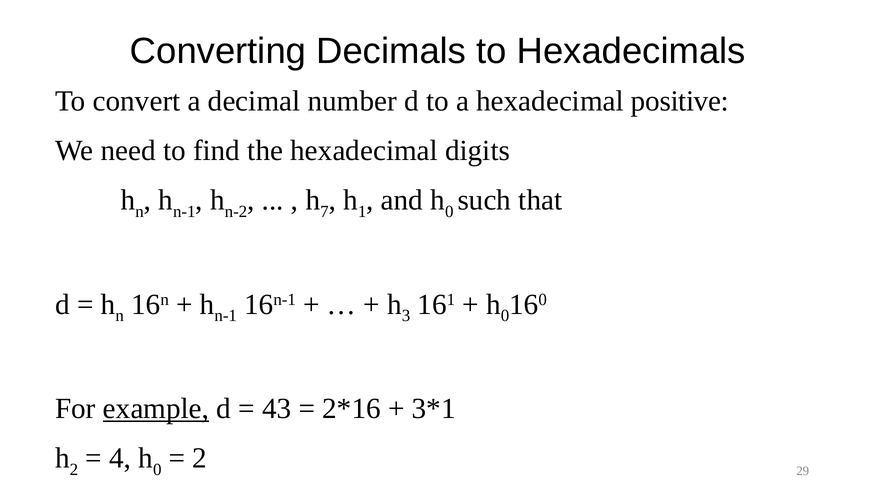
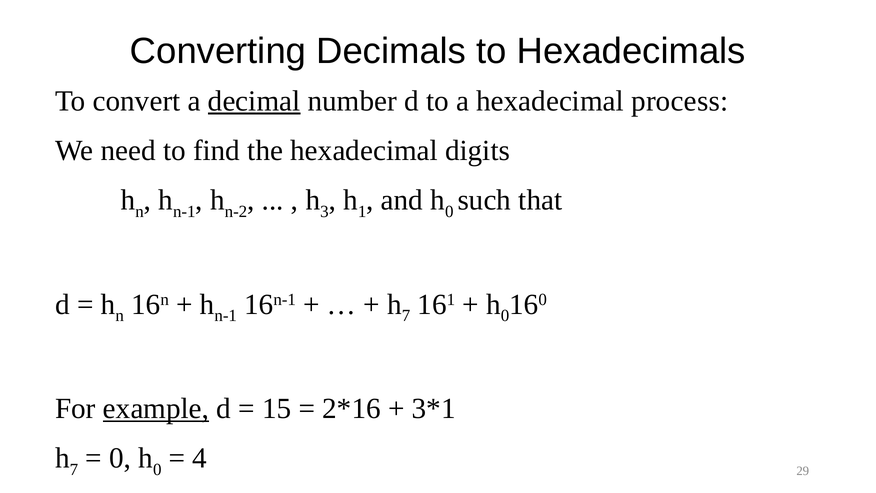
decimal underline: none -> present
positive: positive -> process
7: 7 -> 3
3 at (406, 316): 3 -> 7
43: 43 -> 15
2 at (74, 469): 2 -> 7
4 at (120, 458): 4 -> 0
2 at (200, 458): 2 -> 4
